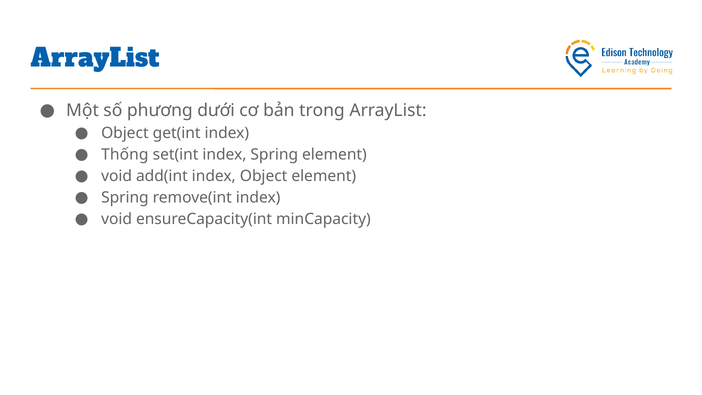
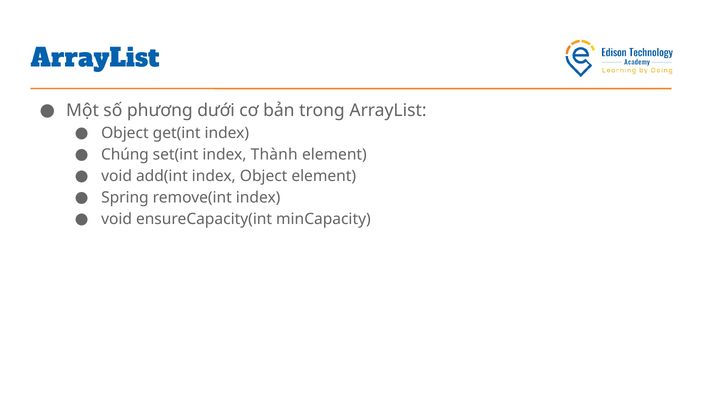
Thống: Thống -> Chúng
index Spring: Spring -> Thành
